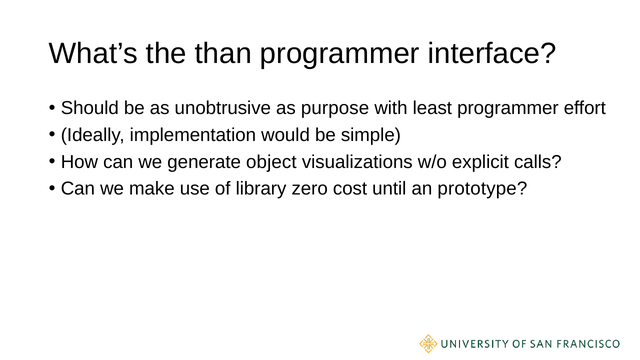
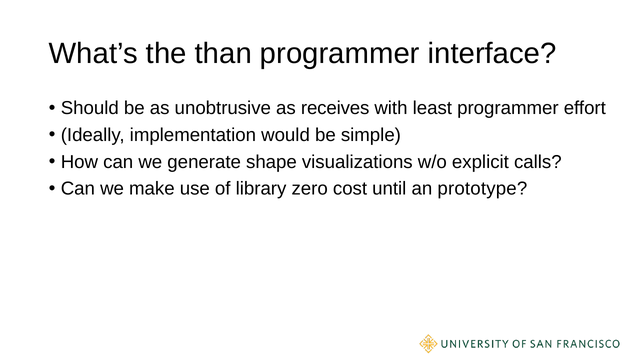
purpose: purpose -> receives
object: object -> shape
